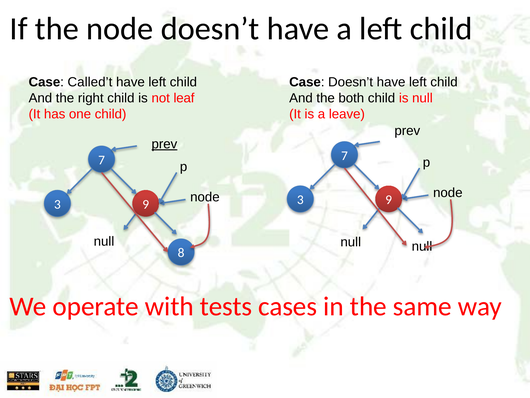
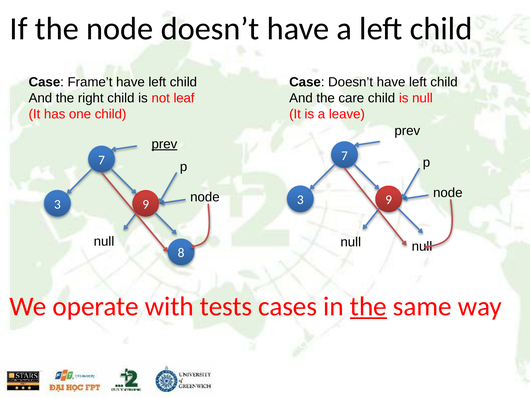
Called’t: Called’t -> Frame’t
both: both -> care
the at (368, 306) underline: none -> present
